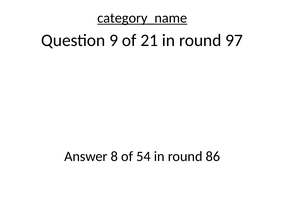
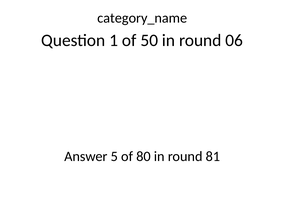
category_name underline: present -> none
9: 9 -> 1
21: 21 -> 50
97: 97 -> 06
8: 8 -> 5
54: 54 -> 80
86: 86 -> 81
